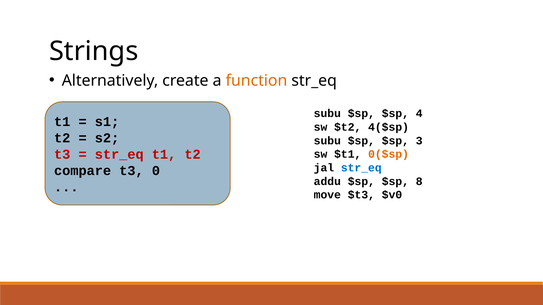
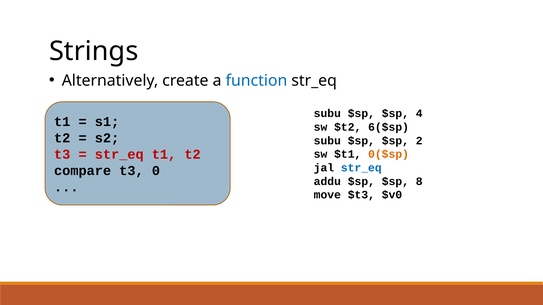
function colour: orange -> blue
4($sp: 4($sp -> 6($sp
3: 3 -> 2
